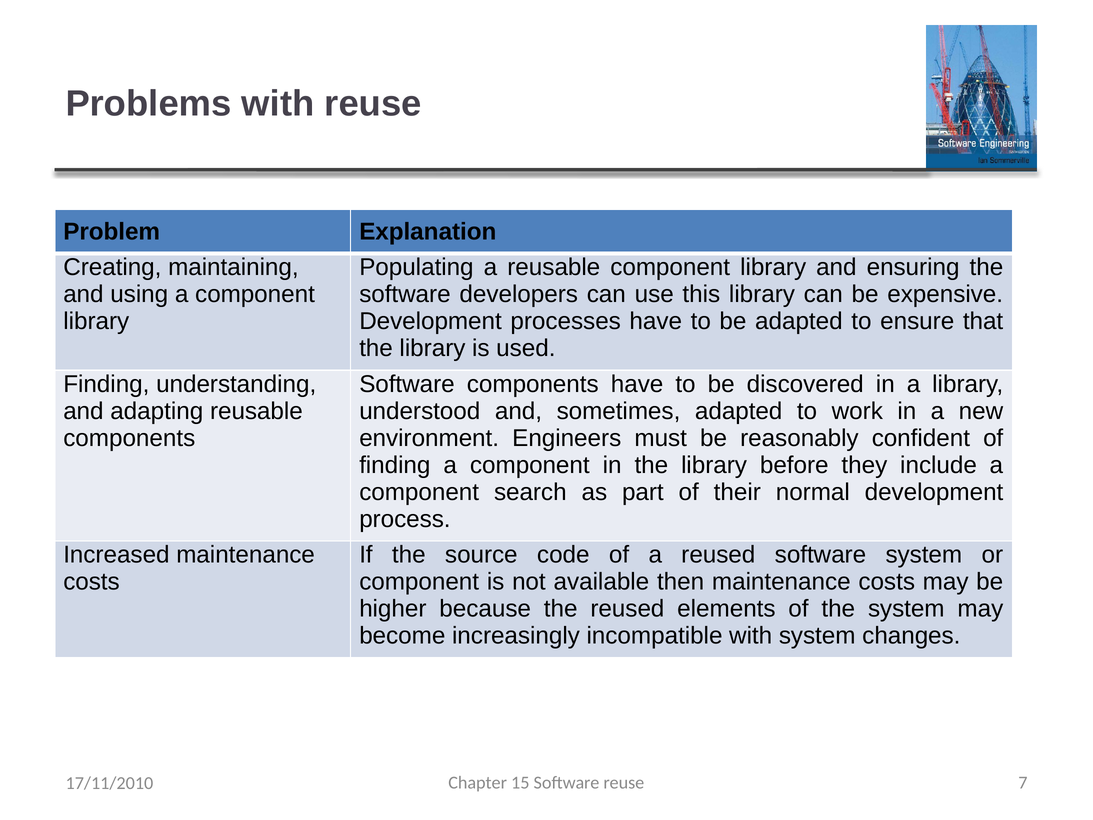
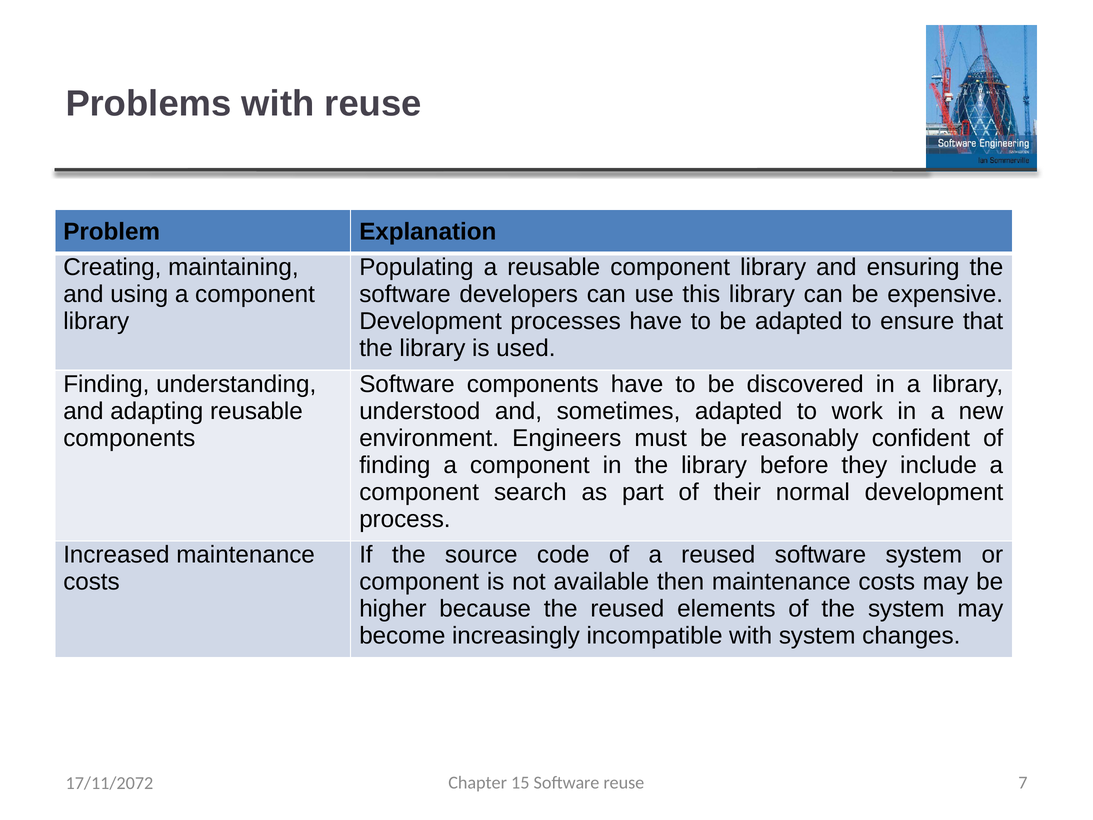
17/11/2010: 17/11/2010 -> 17/11/2072
